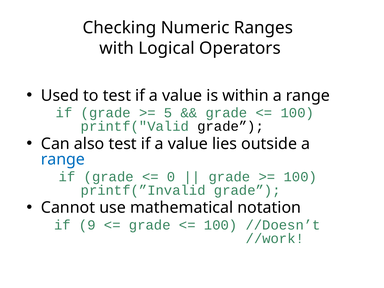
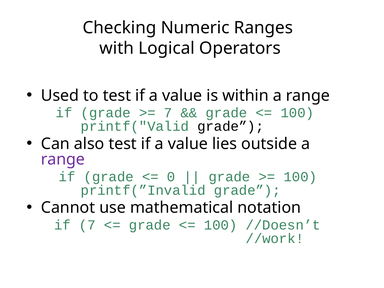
5 at (168, 113): 5 -> 7
range at (63, 159) colour: blue -> purple
if 9: 9 -> 7
